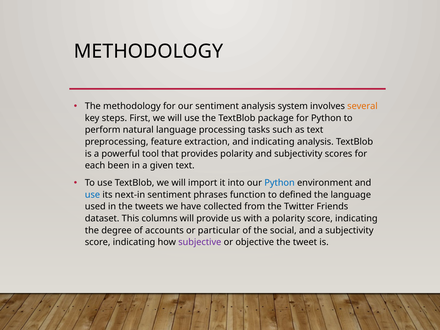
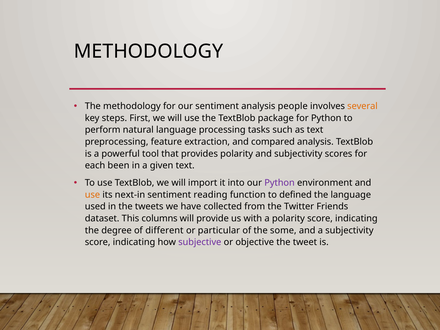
system: system -> people
and indicating: indicating -> compared
Python at (280, 183) colour: blue -> purple
use at (92, 195) colour: blue -> orange
phrases: phrases -> reading
accounts: accounts -> different
social: social -> some
